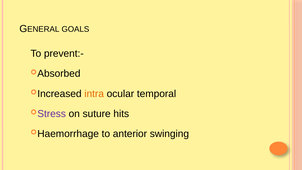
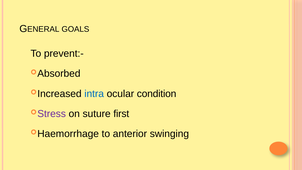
intra colour: orange -> blue
temporal: temporal -> condition
hits: hits -> first
